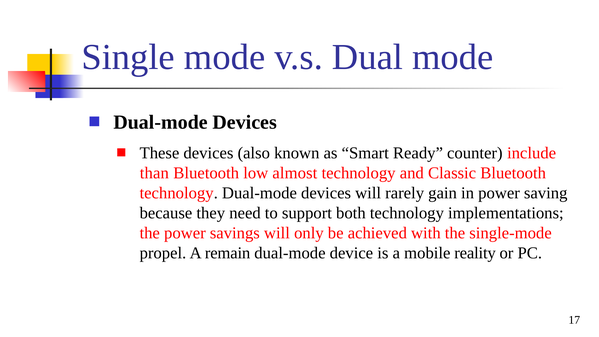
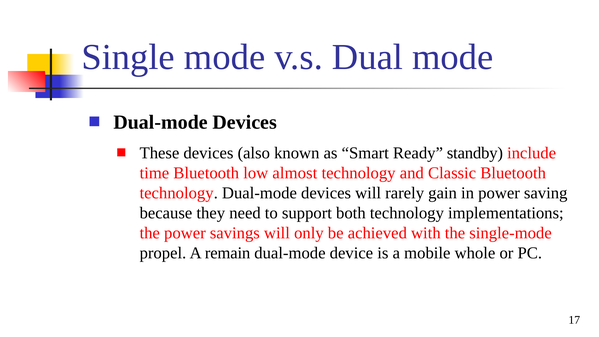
counter: counter -> standby
than: than -> time
reality: reality -> whole
